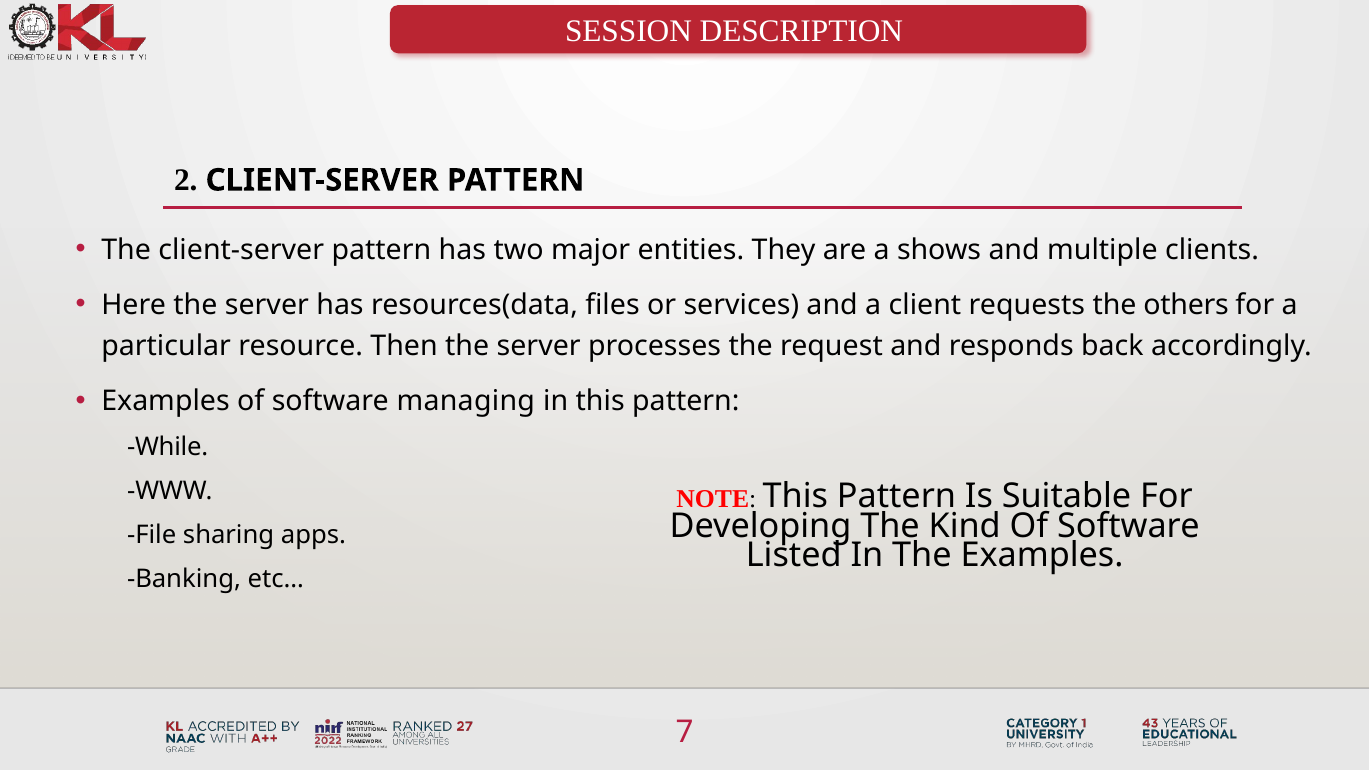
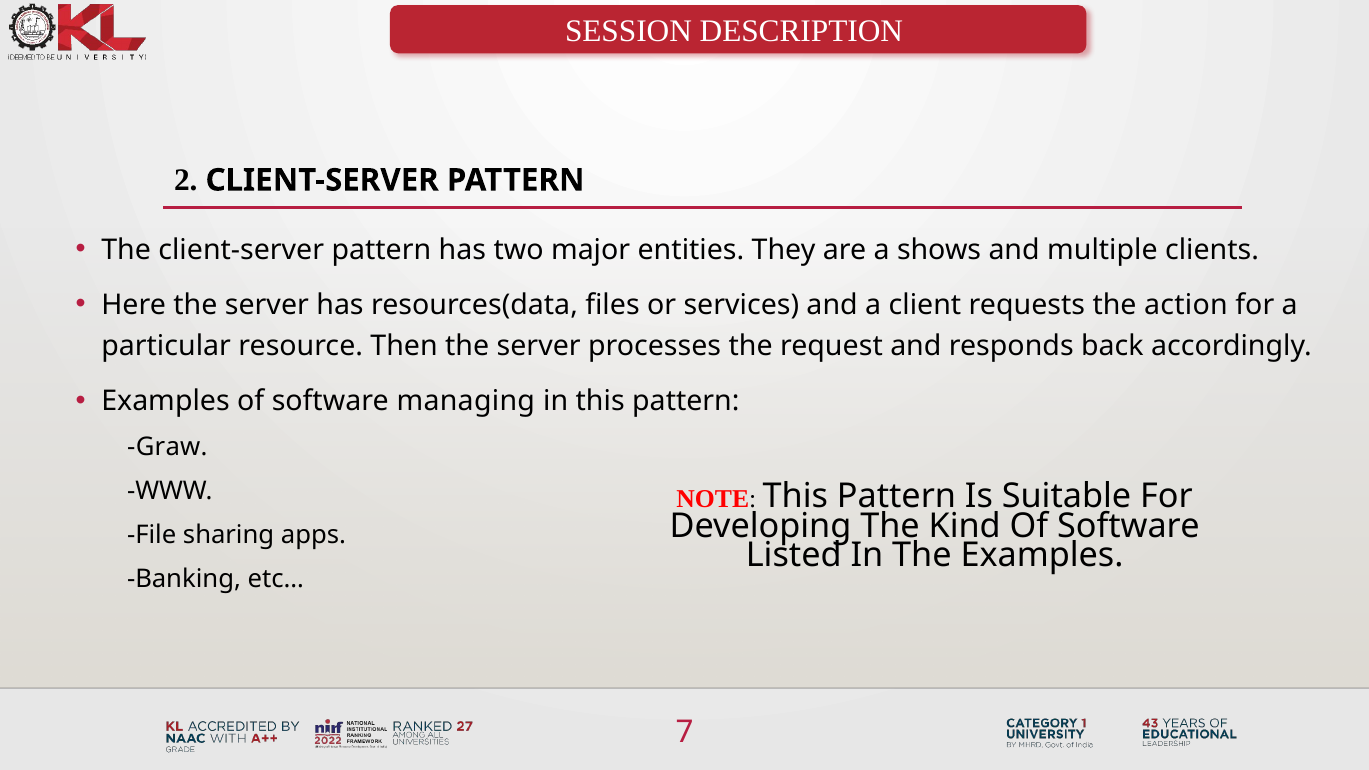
others: others -> action
While: While -> Graw
